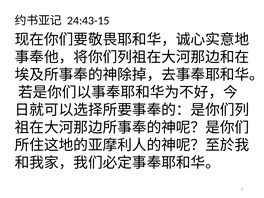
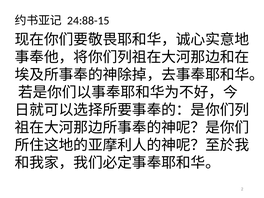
24:43-15: 24:43-15 -> 24:88-15
